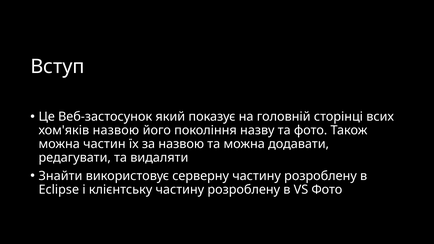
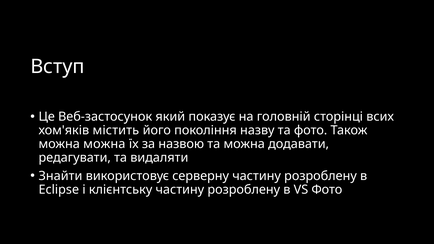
хом'яків назвою: назвою -> містить
можна частин: частин -> можна
